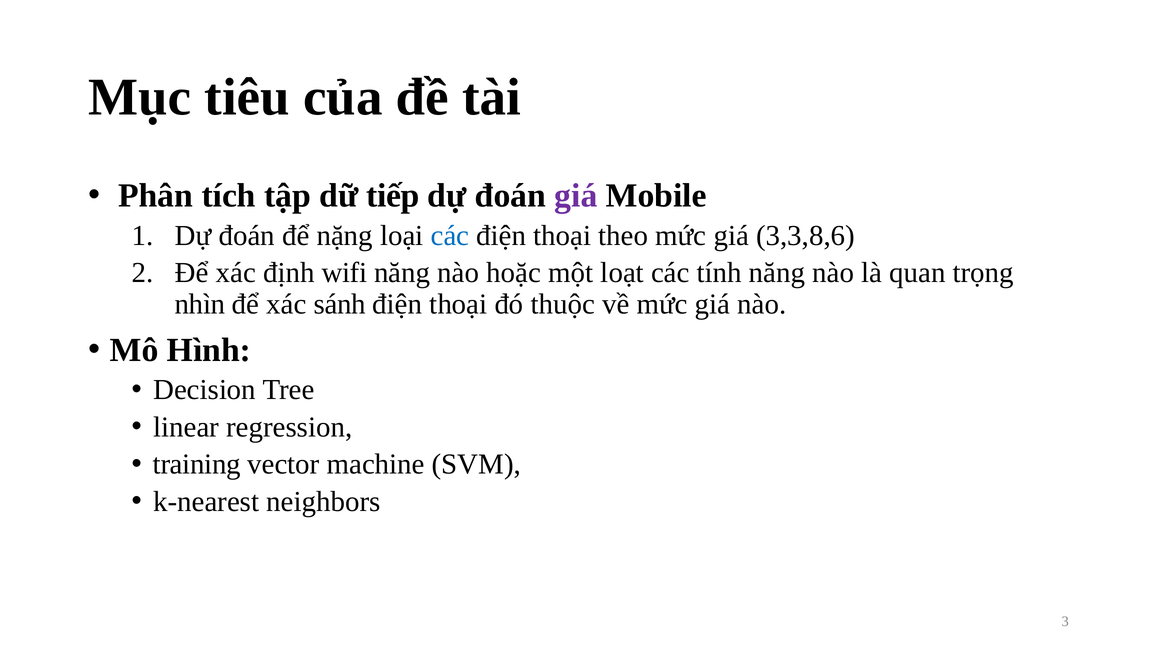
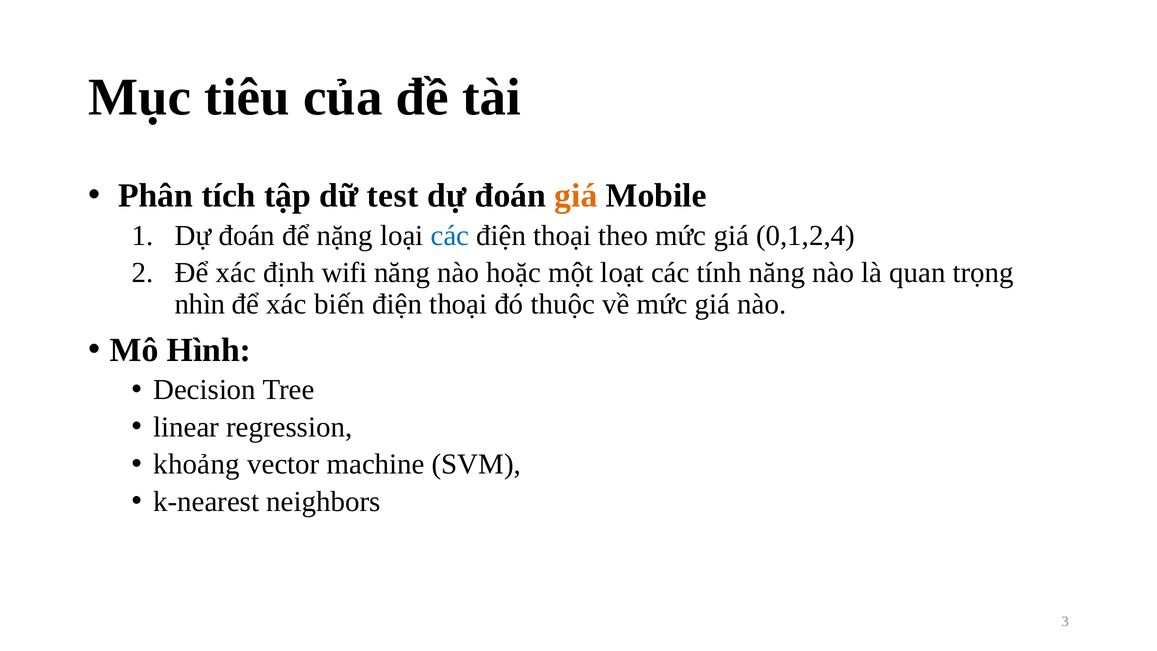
tiếp: tiếp -> test
giá at (576, 196) colour: purple -> orange
3,3,8,6: 3,3,8,6 -> 0,1,2,4
sánh: sánh -> biến
training: training -> khoảng
